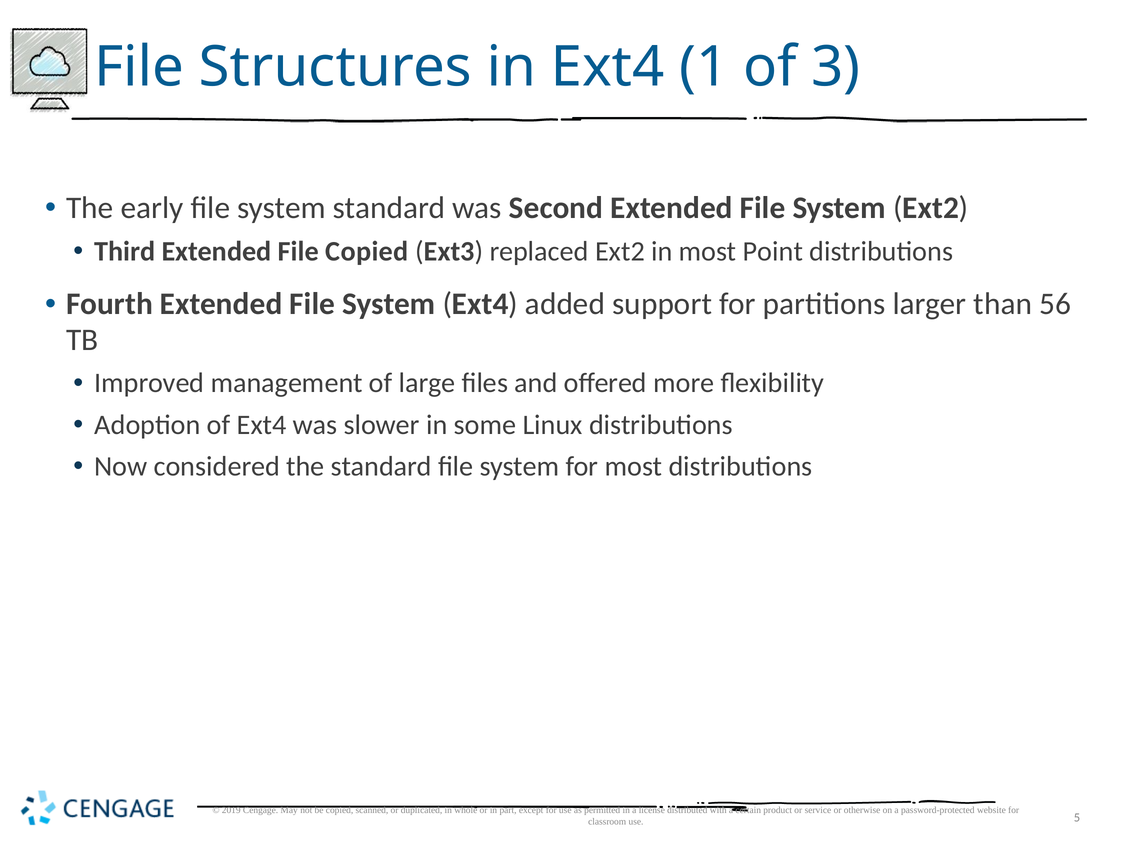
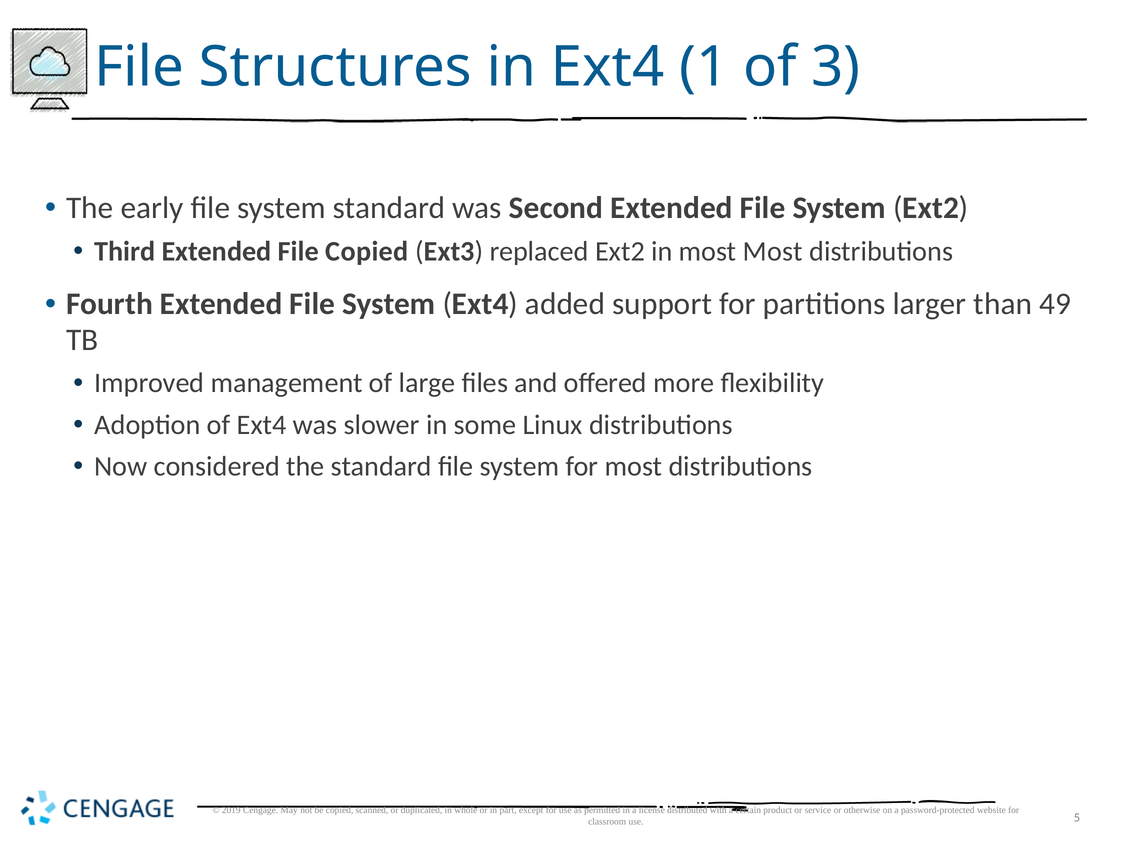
most Point: Point -> Most
56: 56 -> 49
